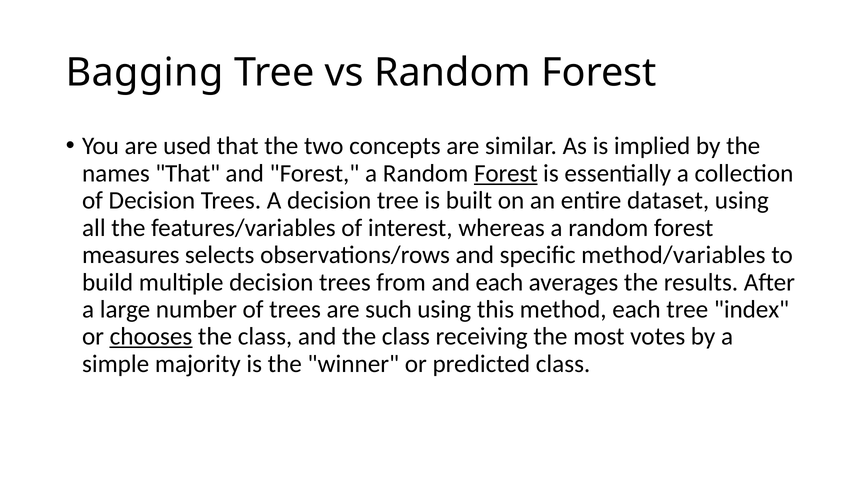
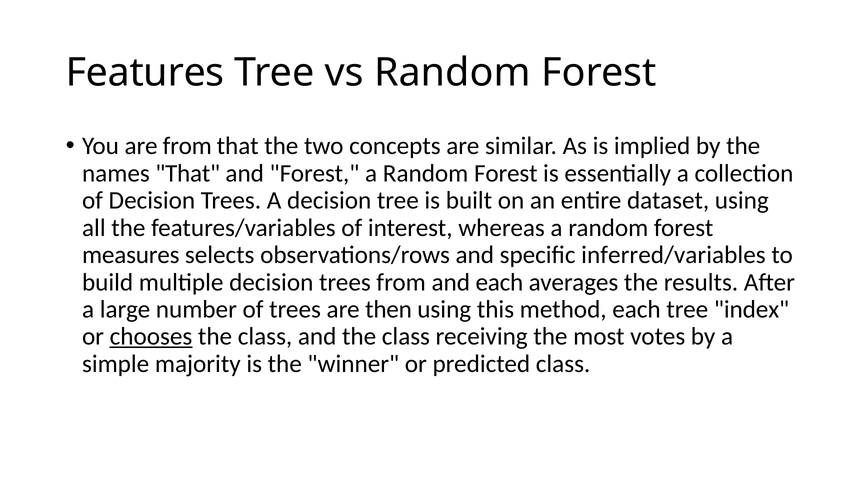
Bagging: Bagging -> Features
are used: used -> from
Forest at (506, 173) underline: present -> none
method/variables: method/variables -> inferred/variables
such: such -> then
